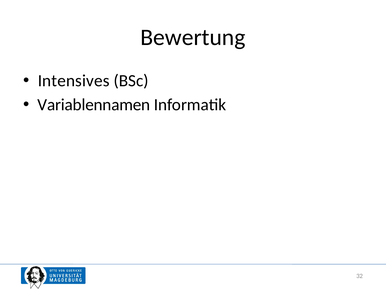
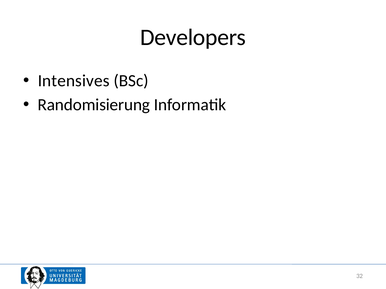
Bewertung: Bewertung -> Developers
Variablennamen: Variablennamen -> Randomisierung
